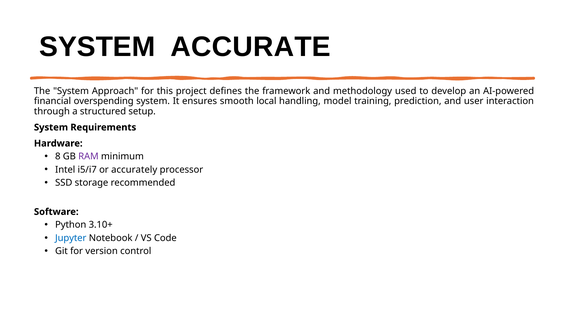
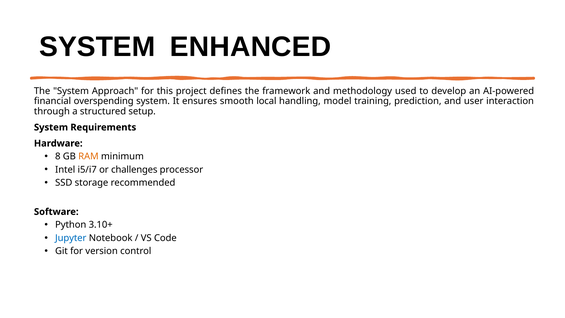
ACCURATE: ACCURATE -> ENHANCED
RAM colour: purple -> orange
accurately: accurately -> challenges
